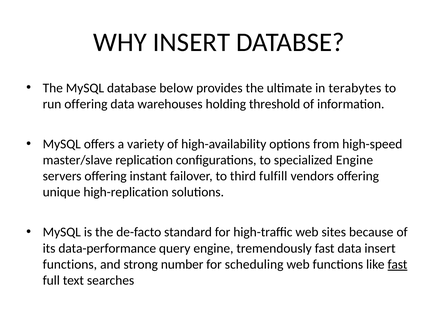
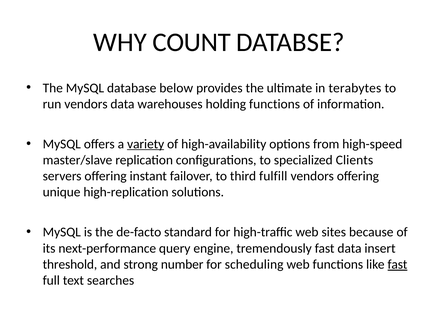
WHY INSERT: INSERT -> COUNT
run offering: offering -> vendors
holding threshold: threshold -> functions
variety underline: none -> present
specialized Engine: Engine -> Clients
data-performance: data-performance -> next-performance
functions at (70, 264): functions -> threshold
